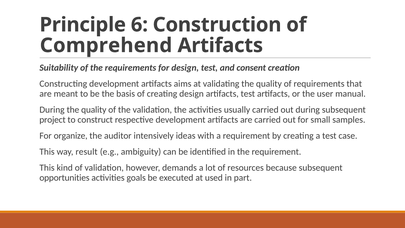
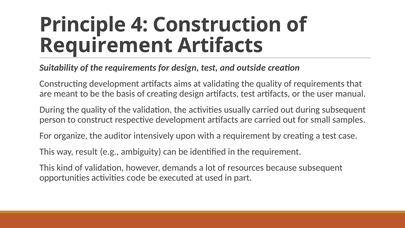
6: 6 -> 4
Comprehend at (106, 45): Comprehend -> Requirement
consent: consent -> outside
project: project -> person
ideas: ideas -> upon
goals: goals -> code
